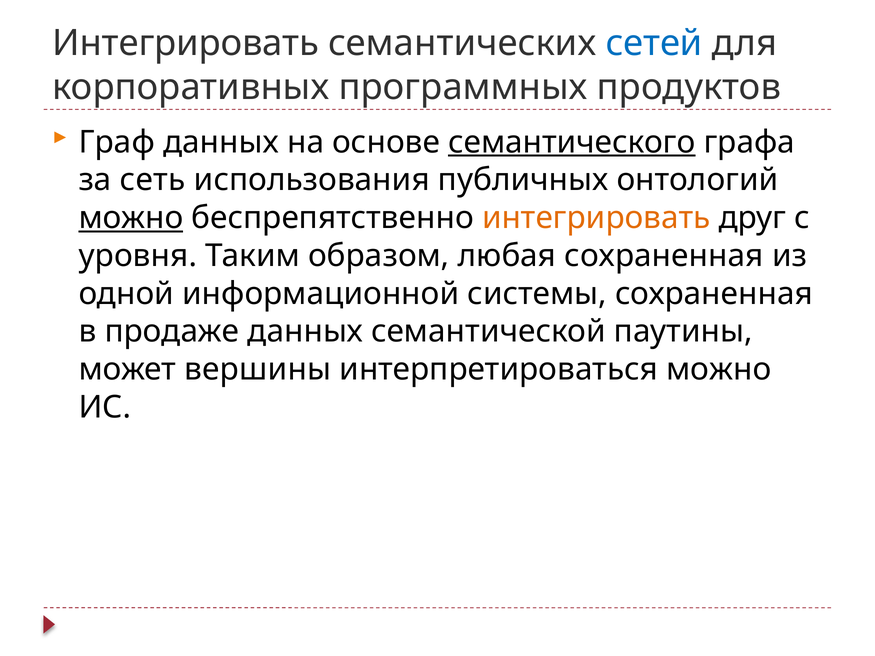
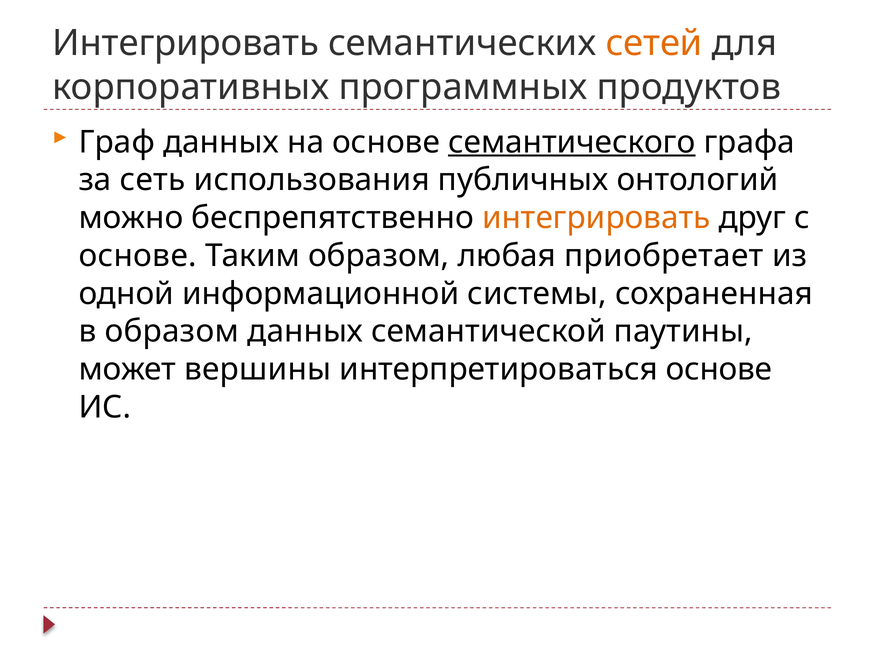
сетей colour: blue -> orange
можно at (131, 218) underline: present -> none
уровня at (138, 256): уровня -> основе
любая сохраненная: сохраненная -> приобретает
в продаже: продаже -> образом
интерпретироваться можно: можно -> основе
